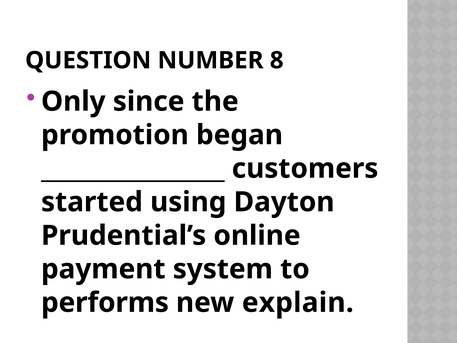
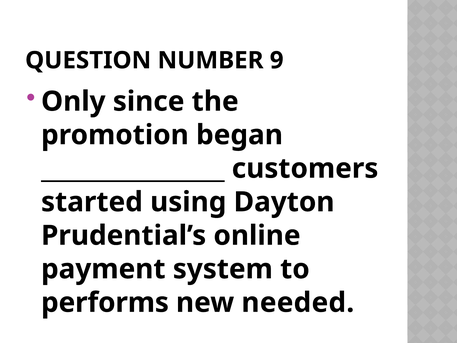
8: 8 -> 9
explain: explain -> needed
